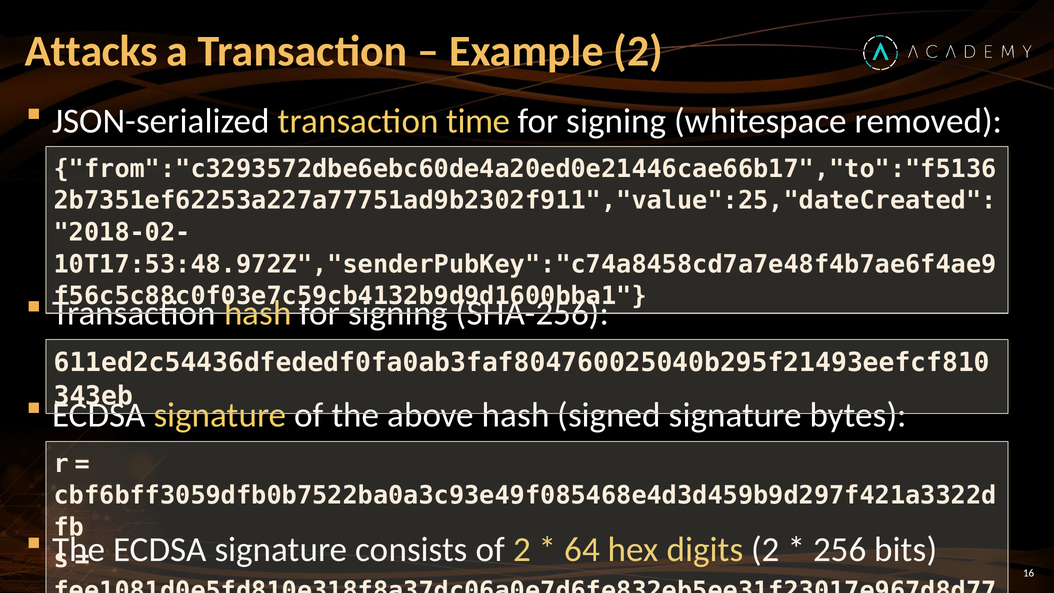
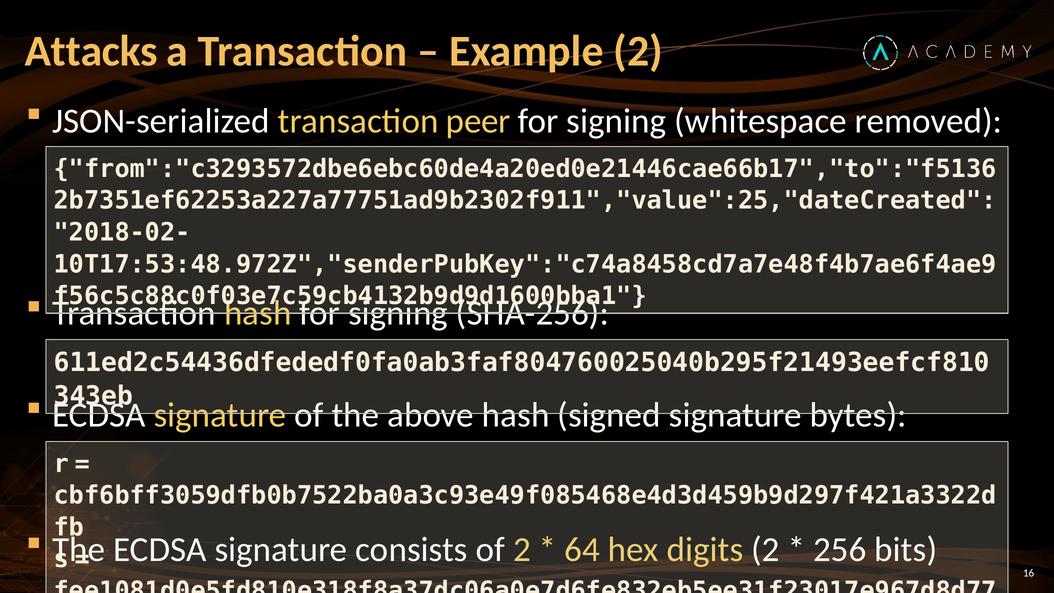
time: time -> peer
